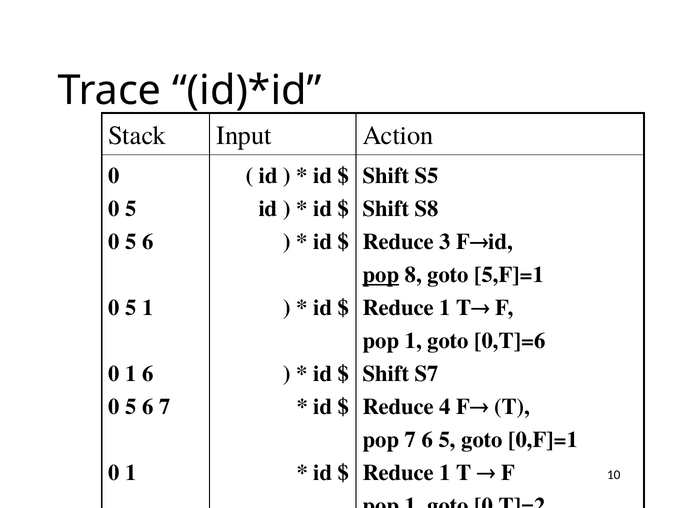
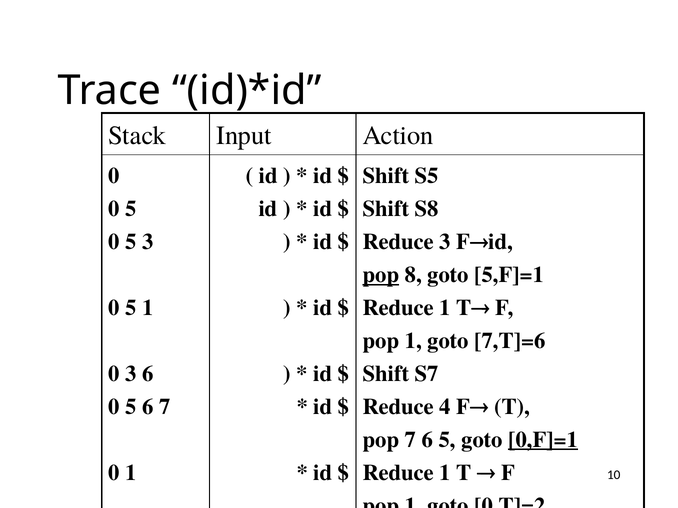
6 at (148, 242): 6 -> 3
0,T]=6: 0,T]=6 -> 7,T]=6
1 at (131, 374): 1 -> 3
0,F]=1 underline: none -> present
